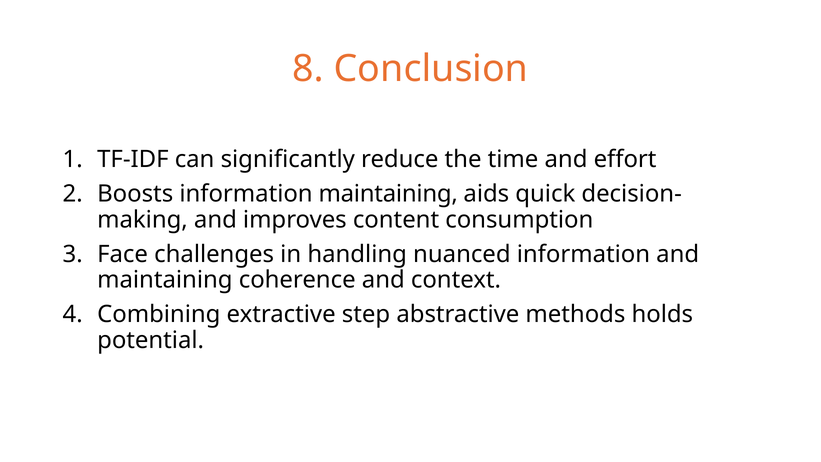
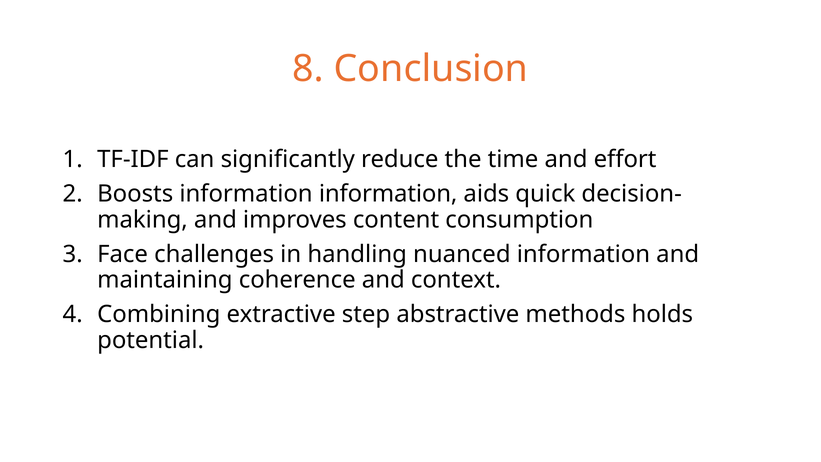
information maintaining: maintaining -> information
